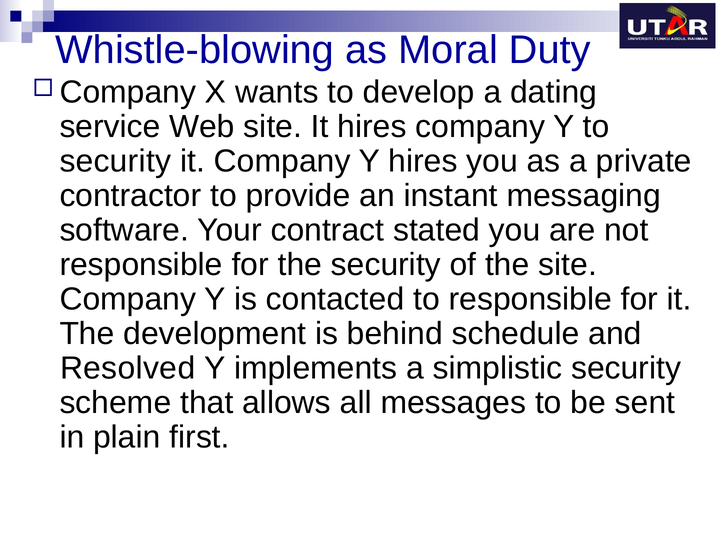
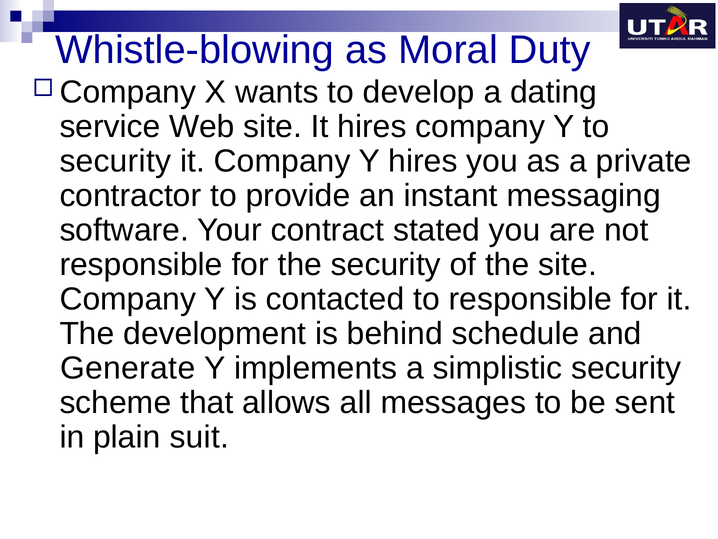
Resolved: Resolved -> Generate
first: first -> suit
